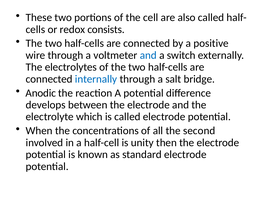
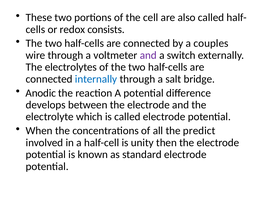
positive: positive -> couples
and at (148, 55) colour: blue -> purple
second: second -> predict
